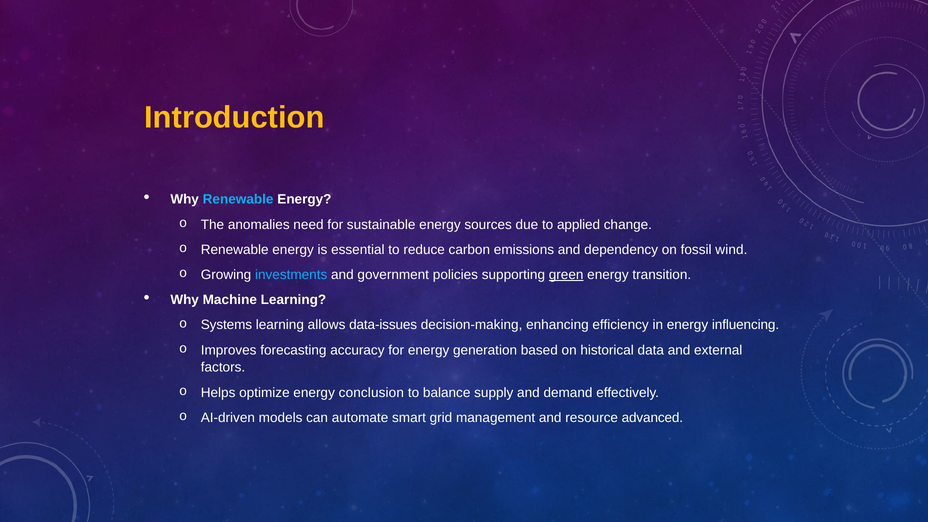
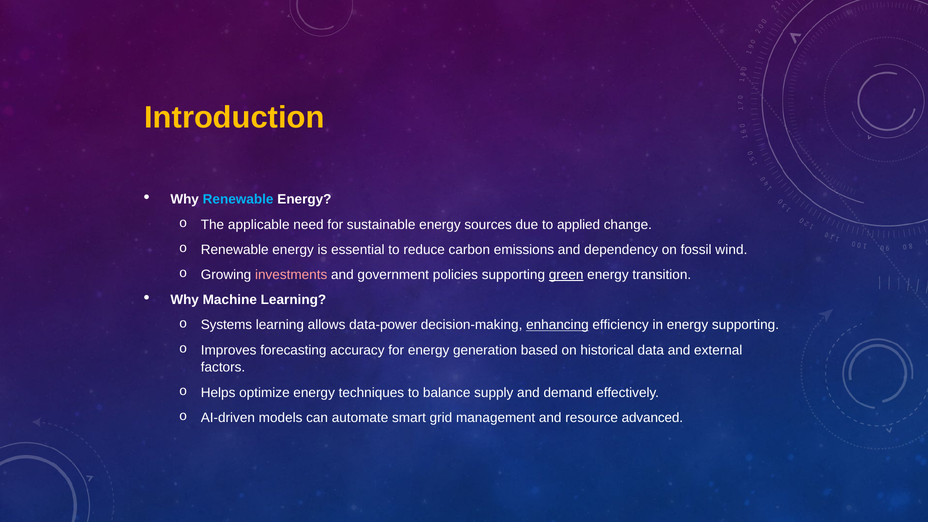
anomalies: anomalies -> applicable
investments colour: light blue -> pink
data-issues: data-issues -> data-power
enhancing underline: none -> present
energy influencing: influencing -> supporting
conclusion: conclusion -> techniques
